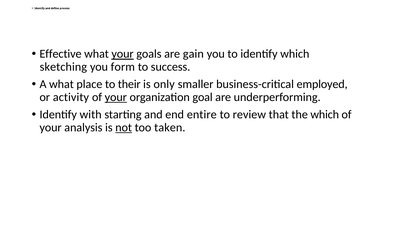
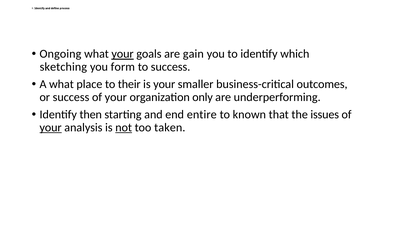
Effective: Effective -> Ongoing
is only: only -> your
employed: employed -> outcomes
or activity: activity -> success
your at (116, 97) underline: present -> none
goal: goal -> only
with: with -> then
review: review -> known
the which: which -> issues
your at (51, 128) underline: none -> present
